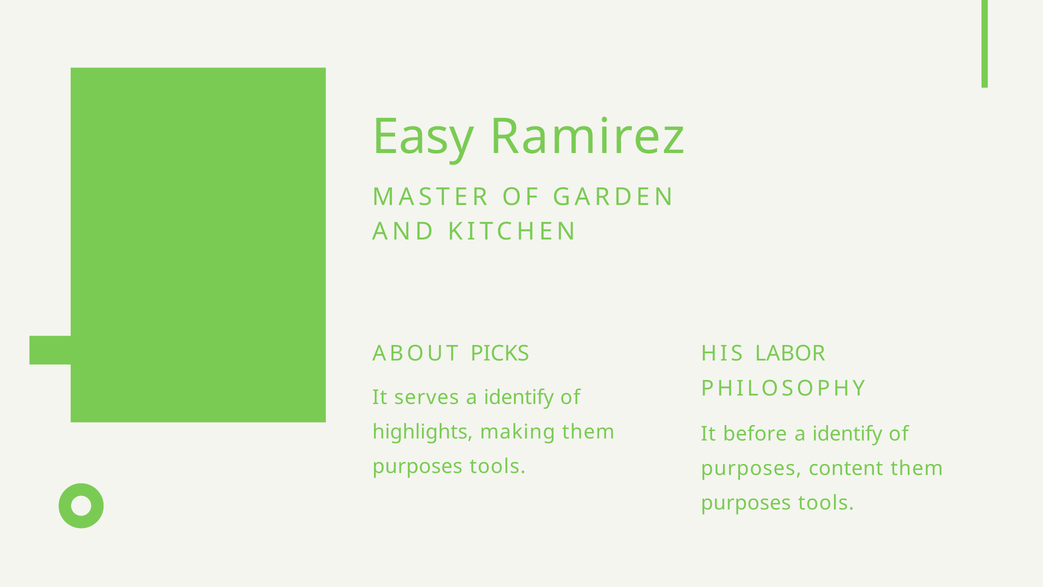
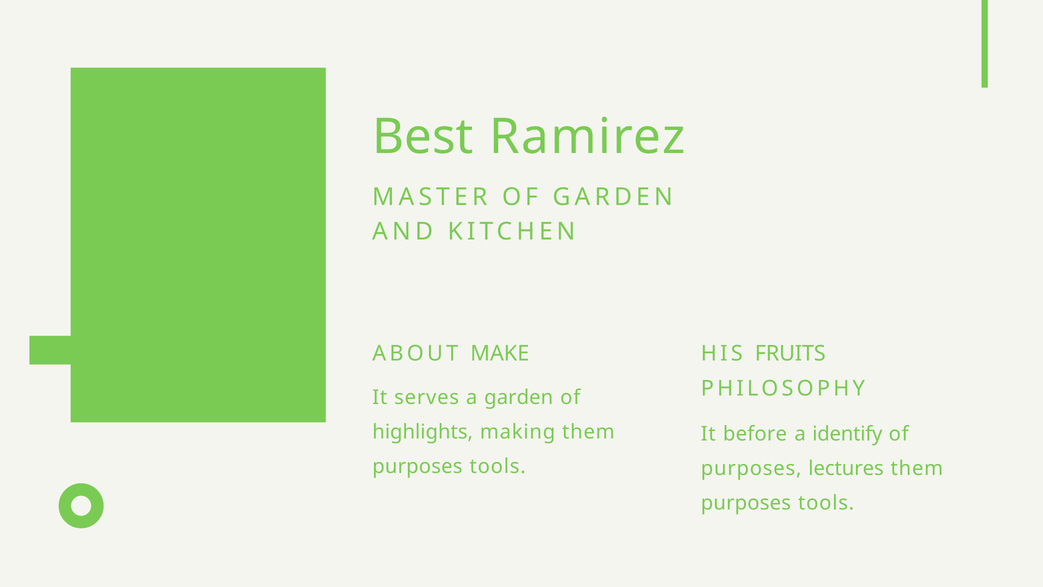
Easy: Easy -> Best
PICKS: PICKS -> MAKE
LABOR: LABOR -> FRUITS
serves a identify: identify -> garden
content: content -> lectures
